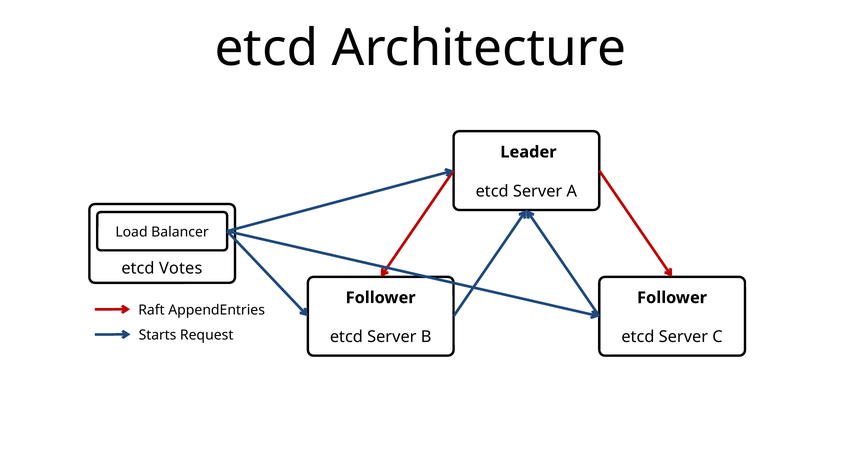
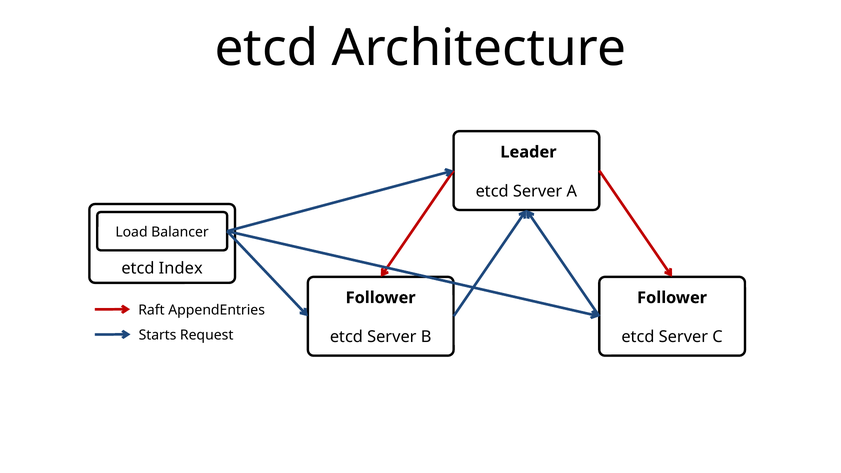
Votes: Votes -> Index
